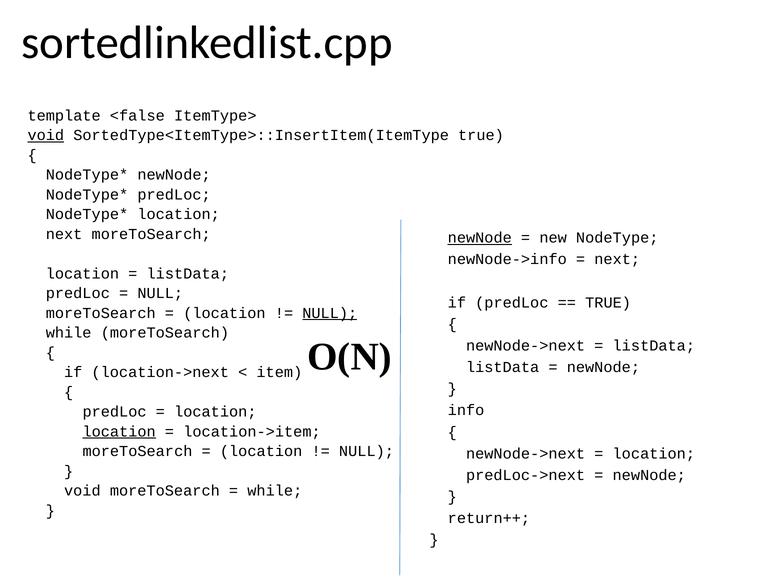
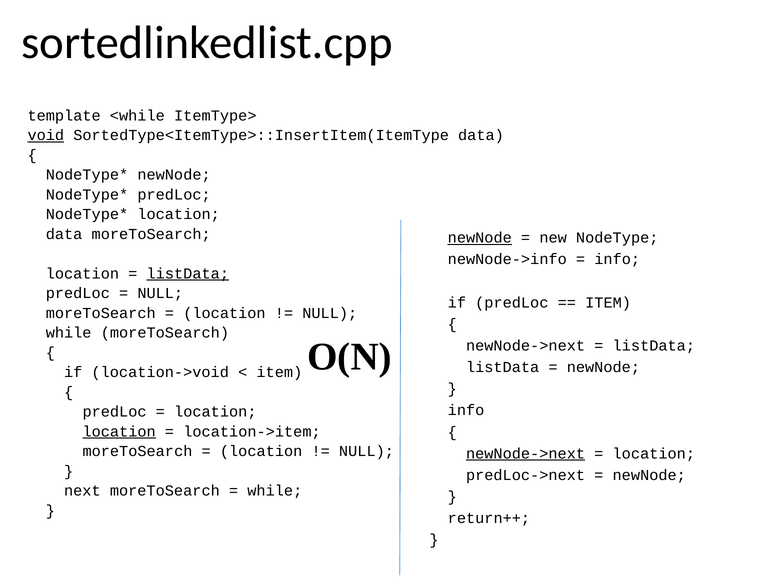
<false: <false -> <while
SortedType<ItemType>::InsertItem(ItemType true: true -> data
next at (64, 234): next -> data
next at (617, 259): next -> info
listData at (188, 274) underline: none -> present
TRUE at (608, 303): TRUE -> ITEM
NULL at (330, 313) underline: present -> none
location->next: location->next -> location->void
newNode->next at (526, 454) underline: none -> present
void at (82, 491): void -> next
